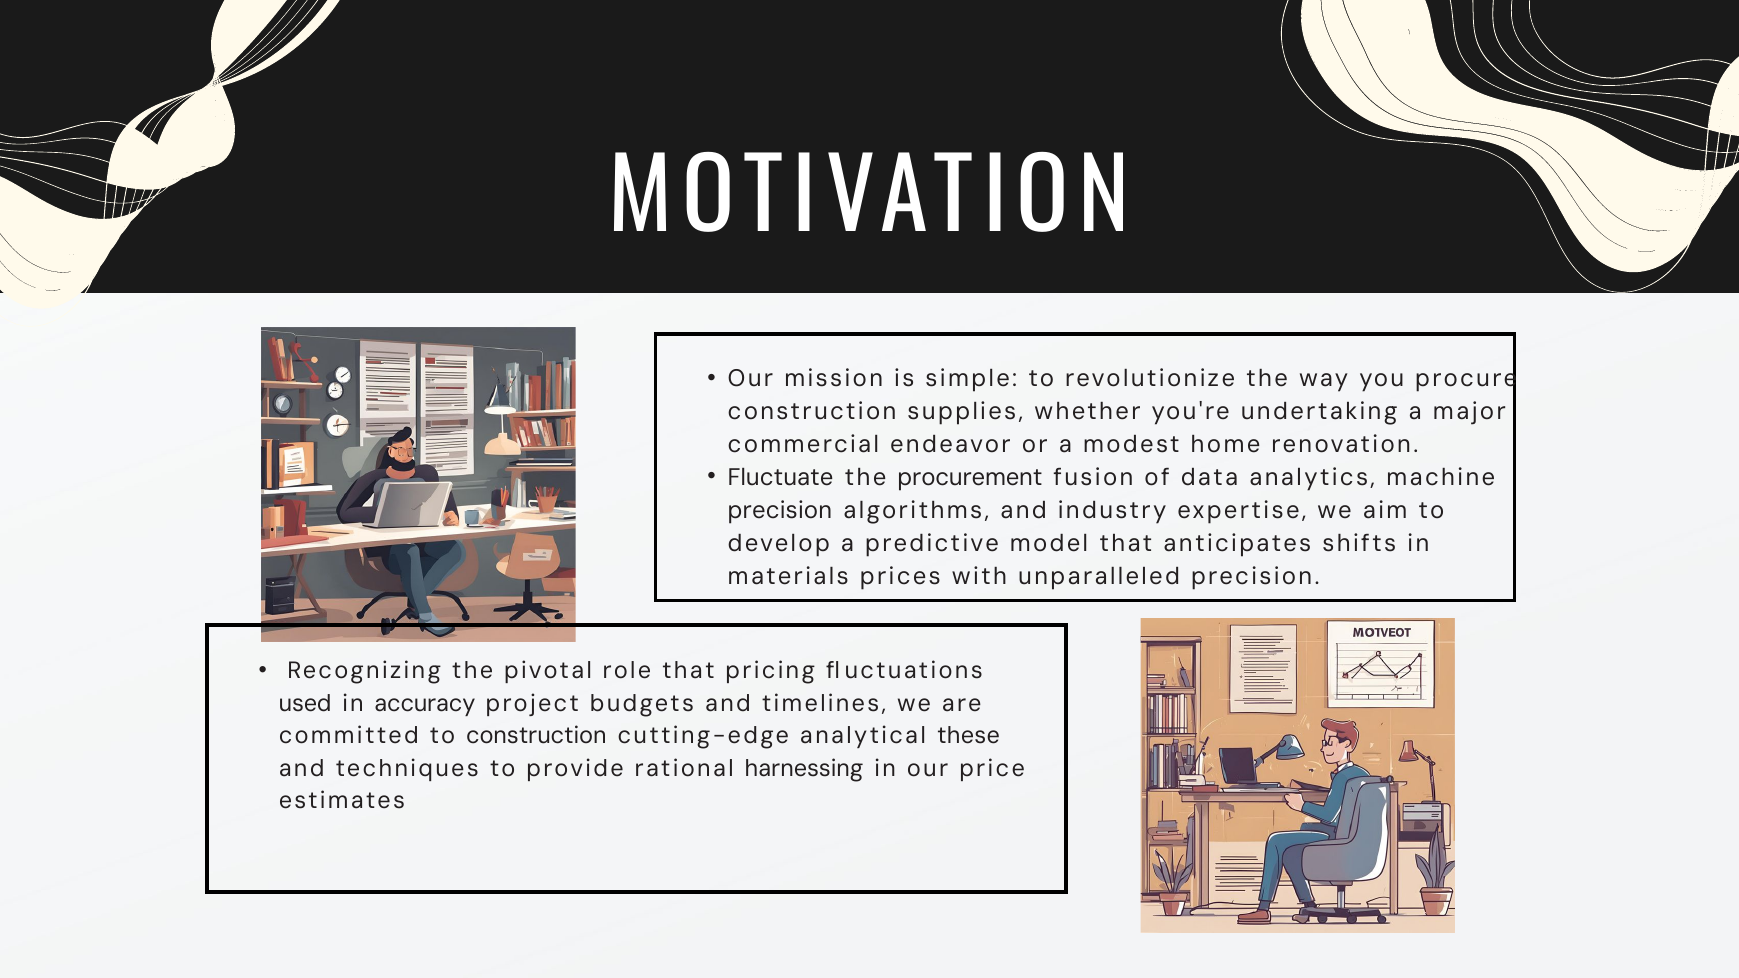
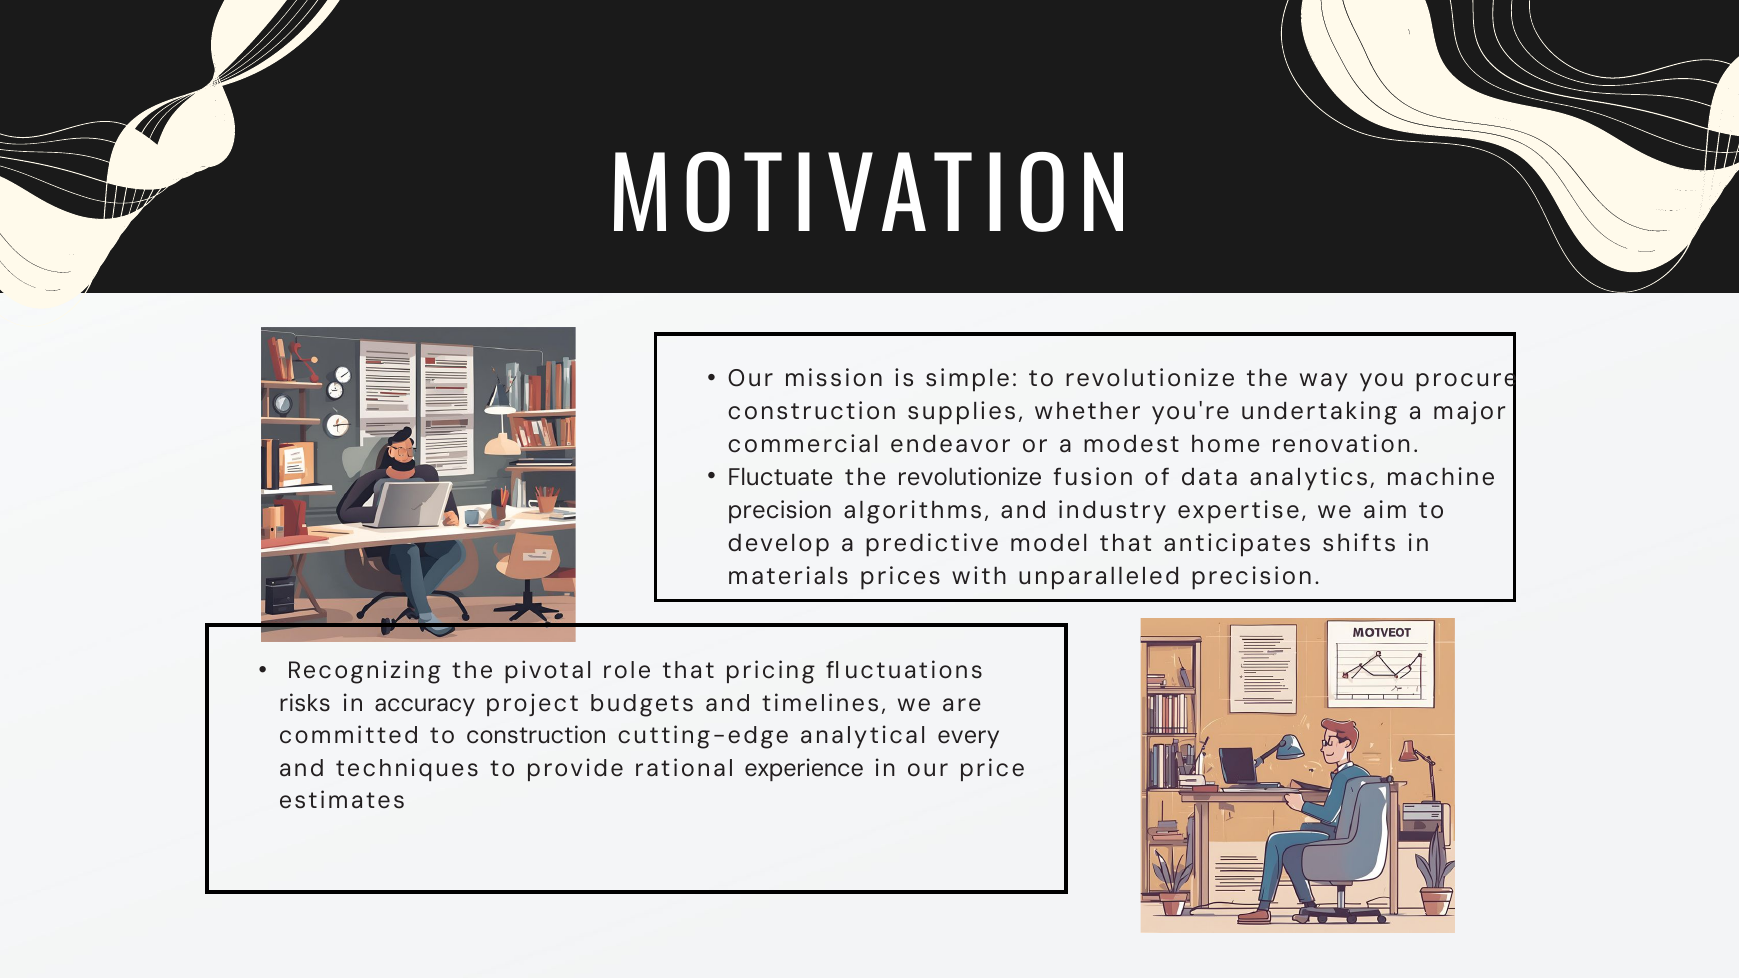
the procurement: procurement -> revolutionize
used: used -> risks
these: these -> every
harnessing: harnessing -> experience
